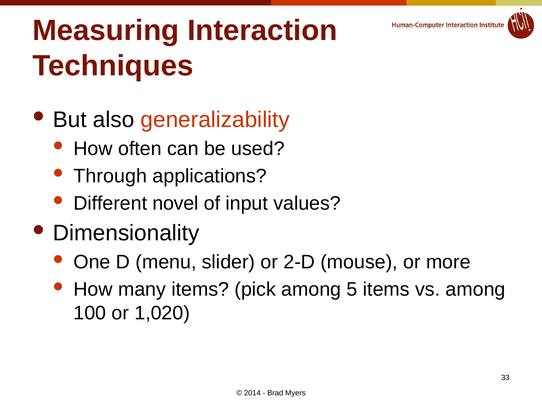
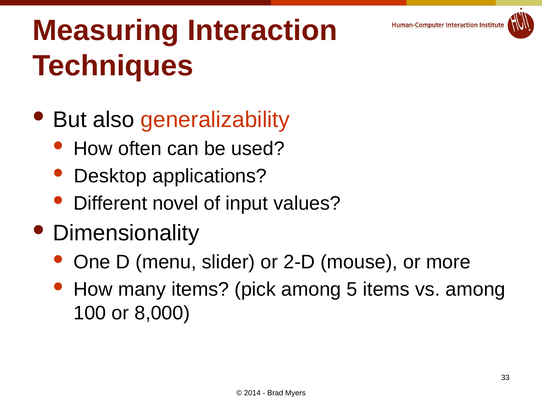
Through: Through -> Desktop
1,020: 1,020 -> 8,000
